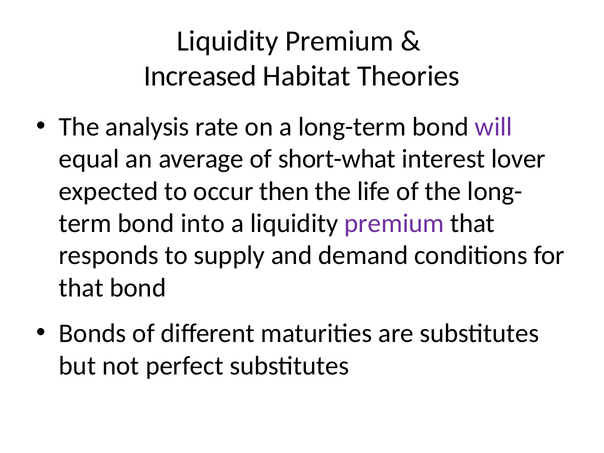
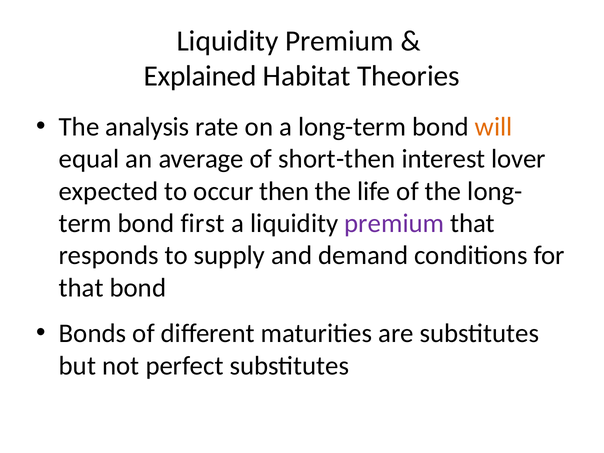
Increased: Increased -> Explained
will colour: purple -> orange
short-what: short-what -> short-then
into: into -> first
